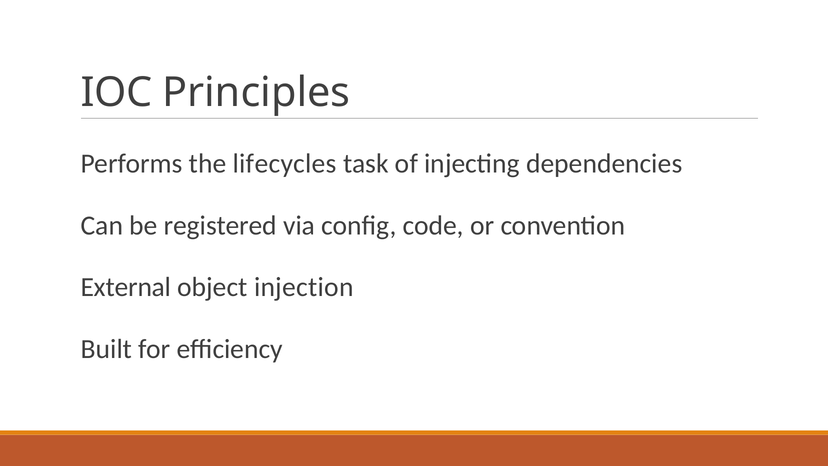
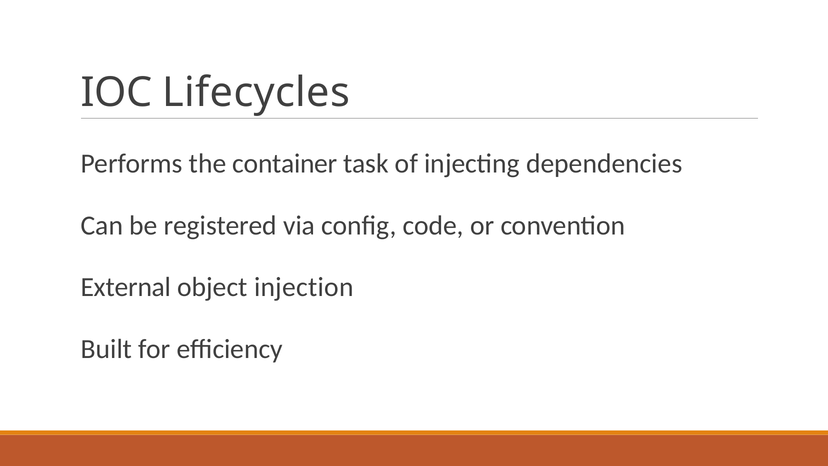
Principles: Principles -> Lifecycles
lifecycles: lifecycles -> container
